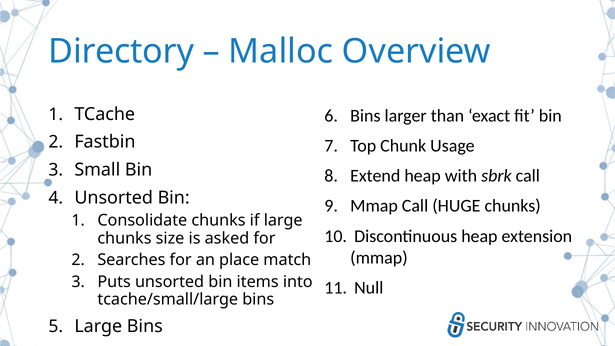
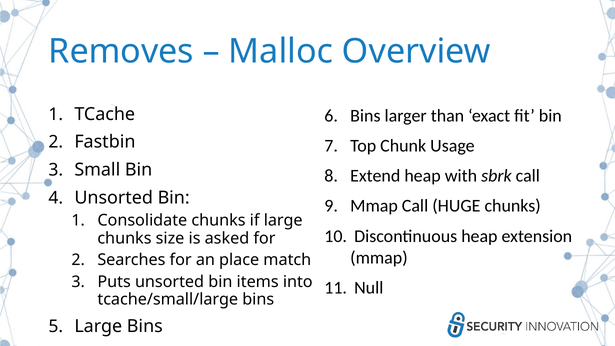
Directory: Directory -> Removes
